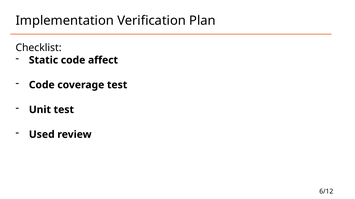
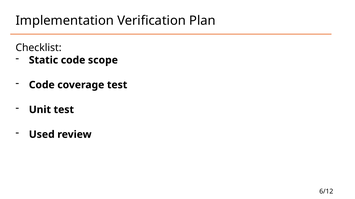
affect: affect -> scope
